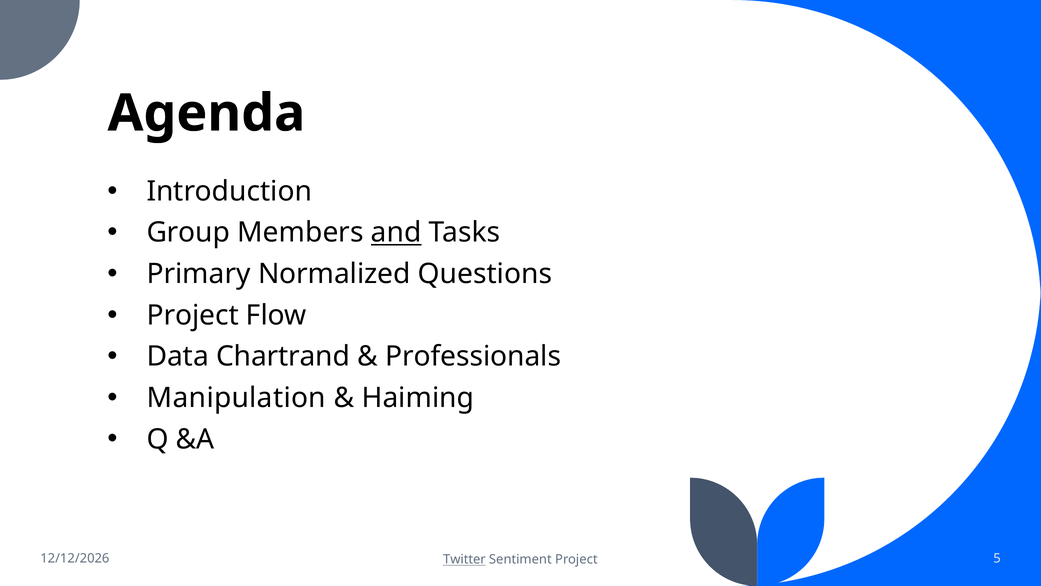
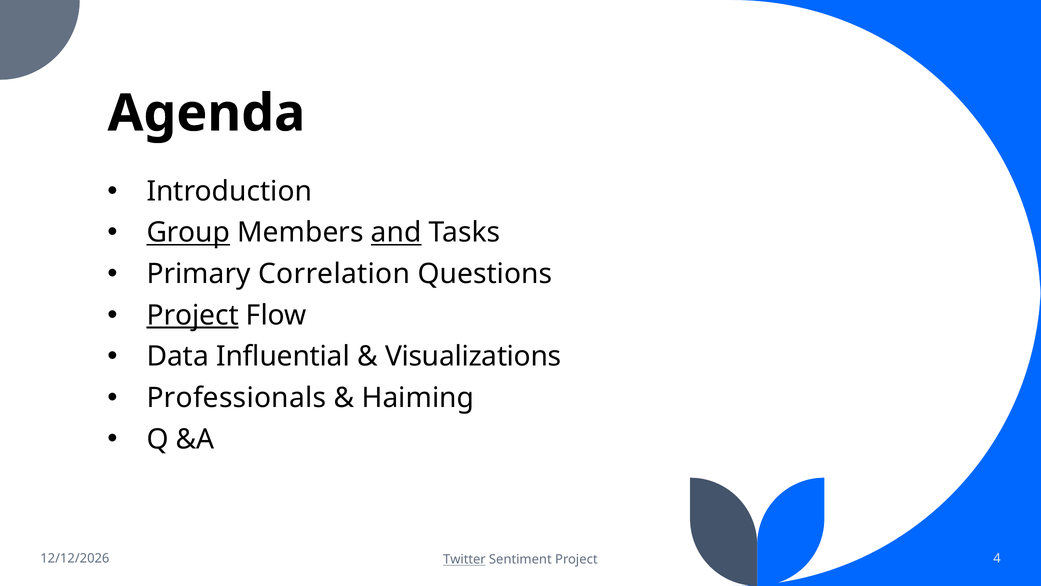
Group underline: none -> present
Normalized: Normalized -> Correlation
Project at (193, 315) underline: none -> present
Chartrand: Chartrand -> Influential
Professionals: Professionals -> Visualizations
Manipulation: Manipulation -> Professionals
5: 5 -> 4
